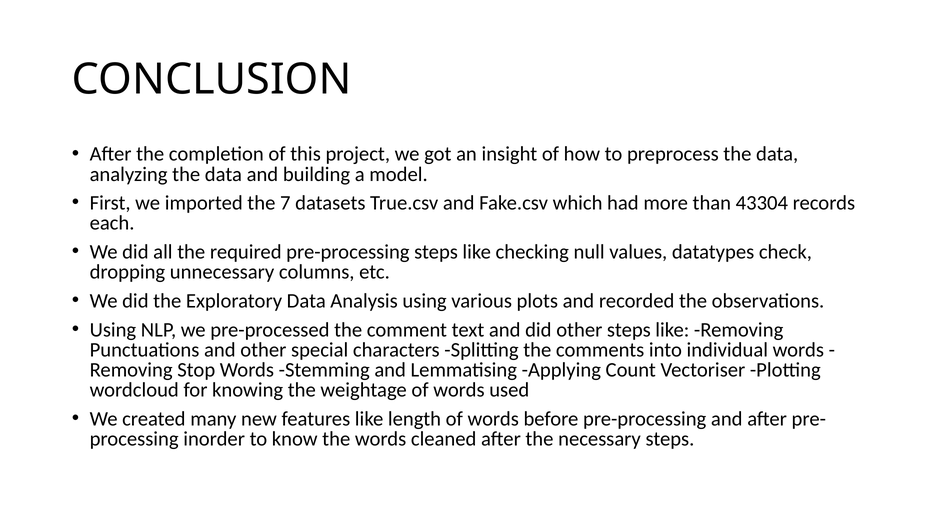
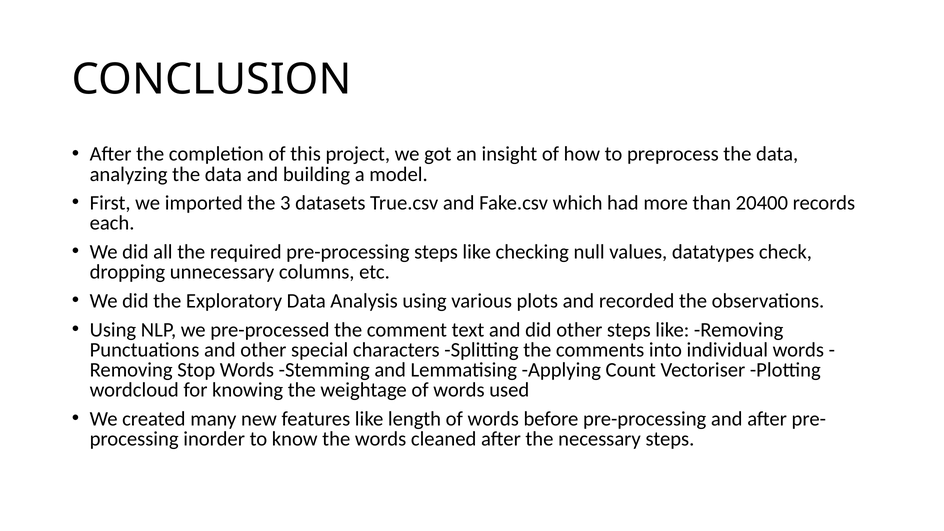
7: 7 -> 3
43304: 43304 -> 20400
